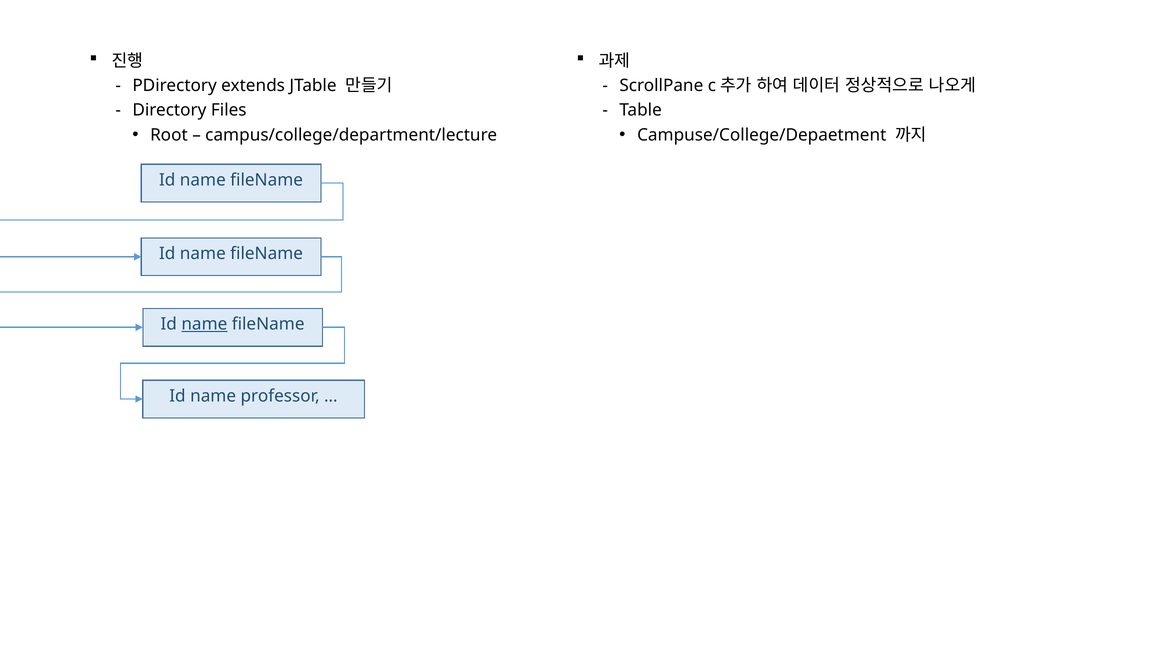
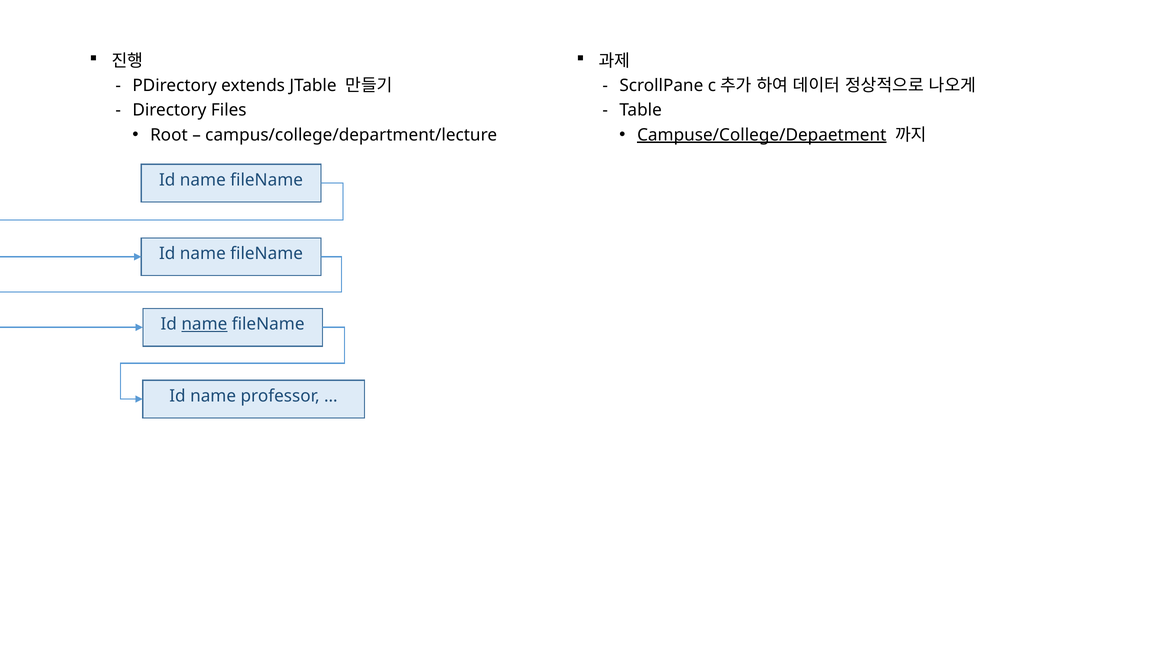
Campuse/College/Depaetment underline: none -> present
